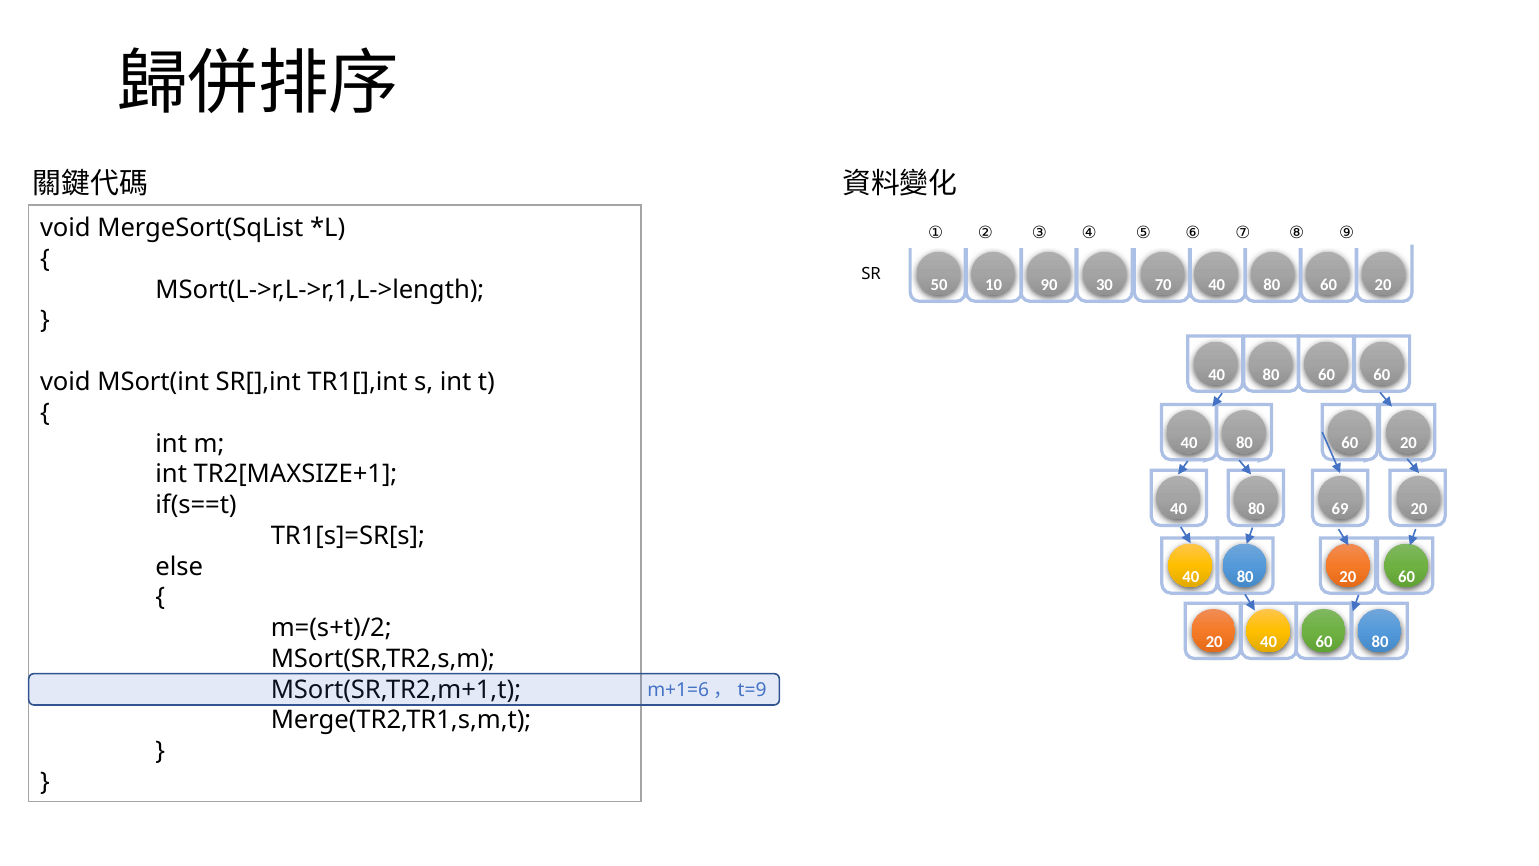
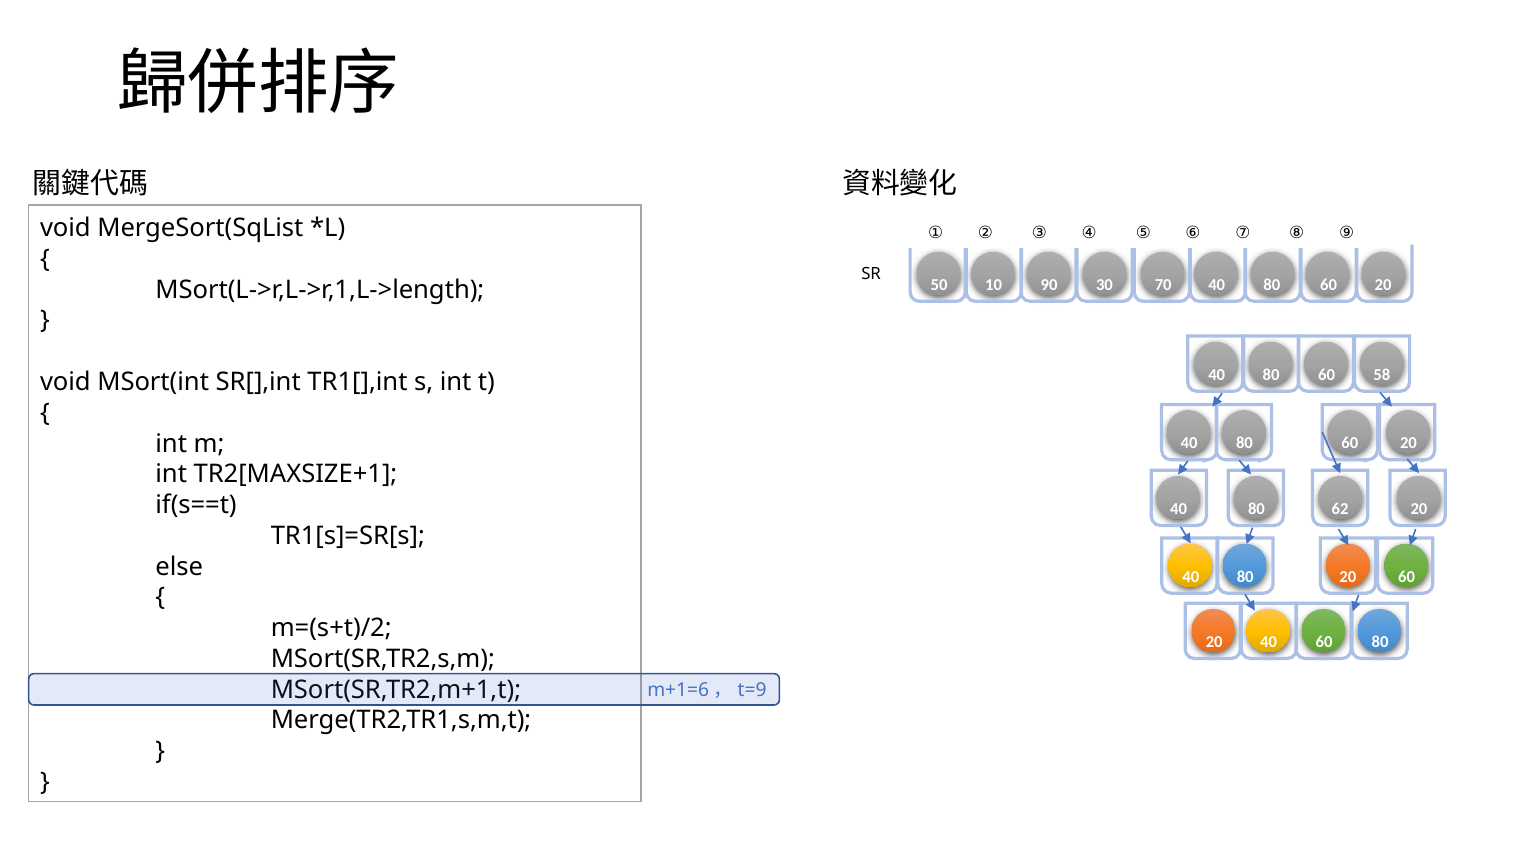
60 60: 60 -> 58
69: 69 -> 62
